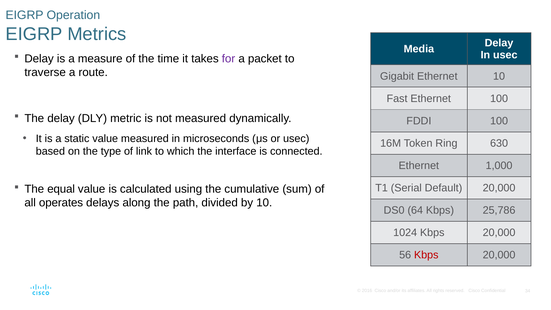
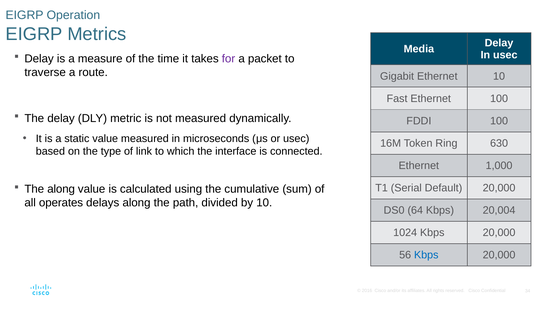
The equal: equal -> along
25,786: 25,786 -> 20,004
Kbps at (426, 255) colour: red -> blue
